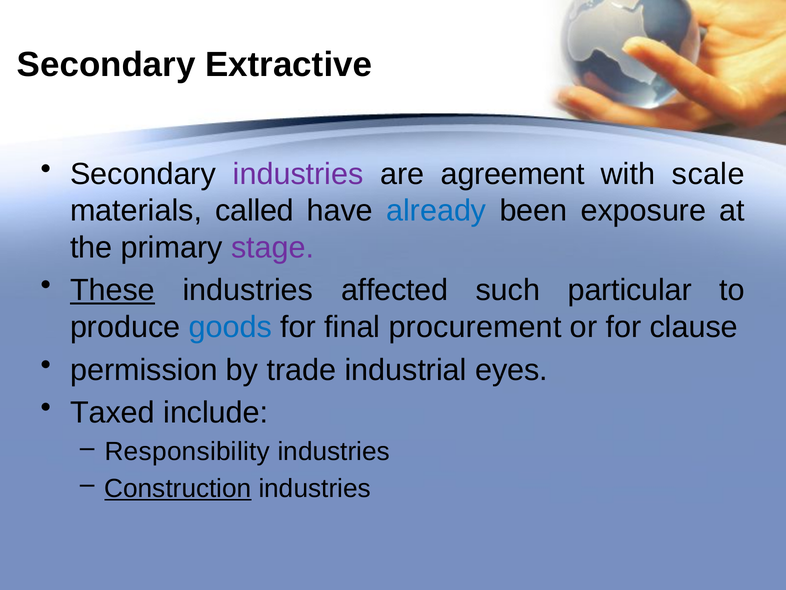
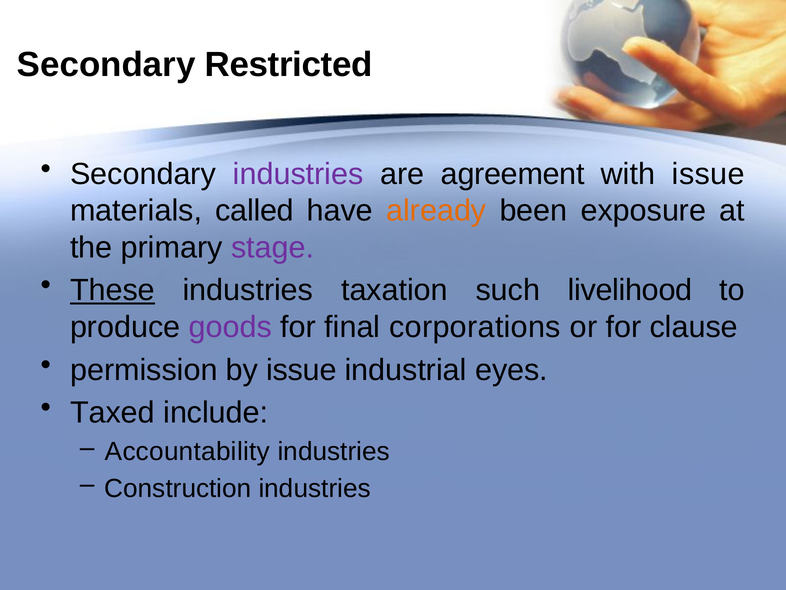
Extractive: Extractive -> Restricted
with scale: scale -> issue
already colour: blue -> orange
affected: affected -> taxation
particular: particular -> livelihood
goods colour: blue -> purple
procurement: procurement -> corporations
by trade: trade -> issue
Responsibility: Responsibility -> Accountability
Construction underline: present -> none
